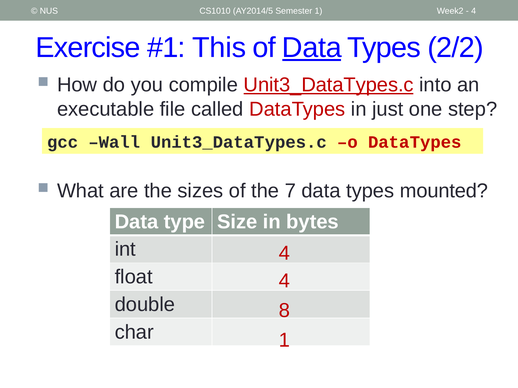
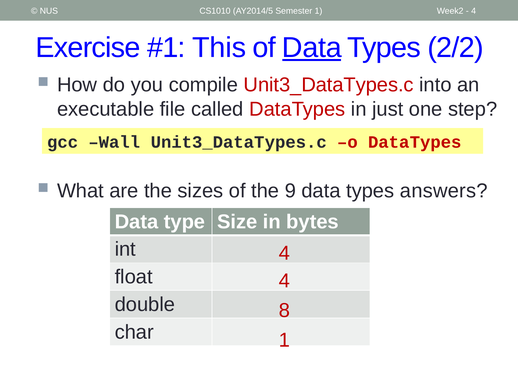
Unit3_DataTypes.c at (329, 85) underline: present -> none
7: 7 -> 9
mounted: mounted -> answers
